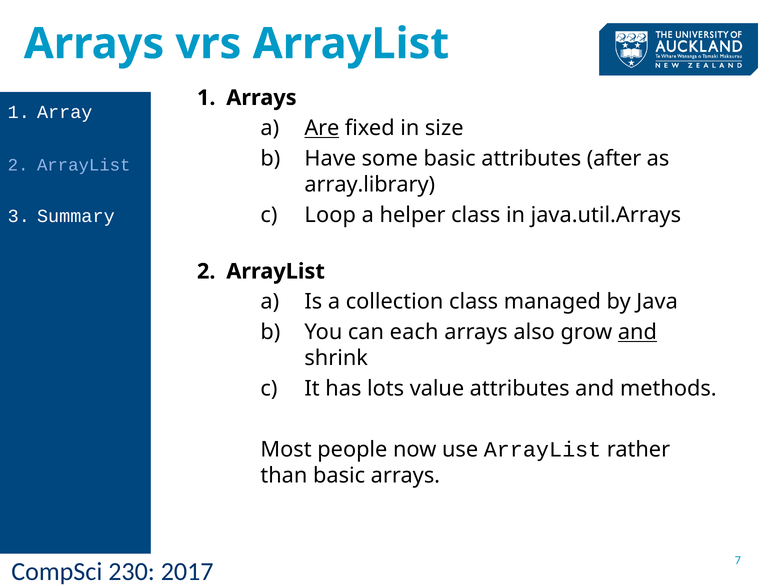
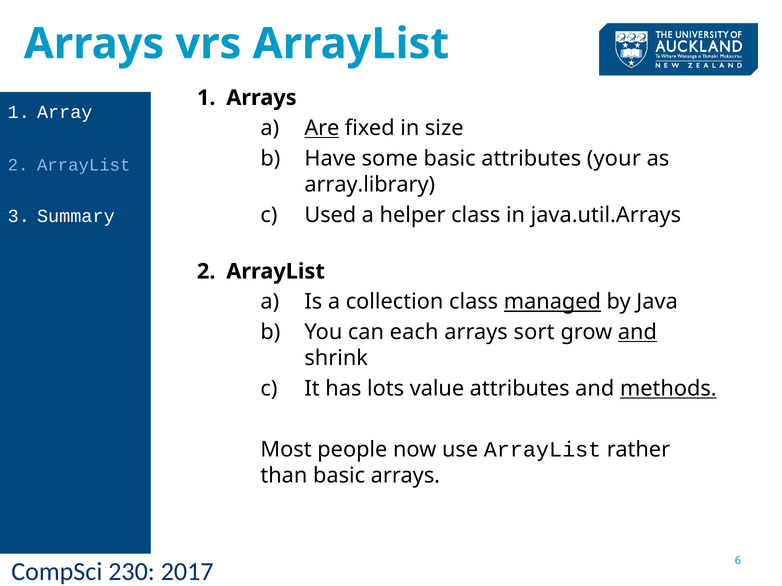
after: after -> your
Loop: Loop -> Used
managed underline: none -> present
also: also -> sort
methods underline: none -> present
7: 7 -> 6
